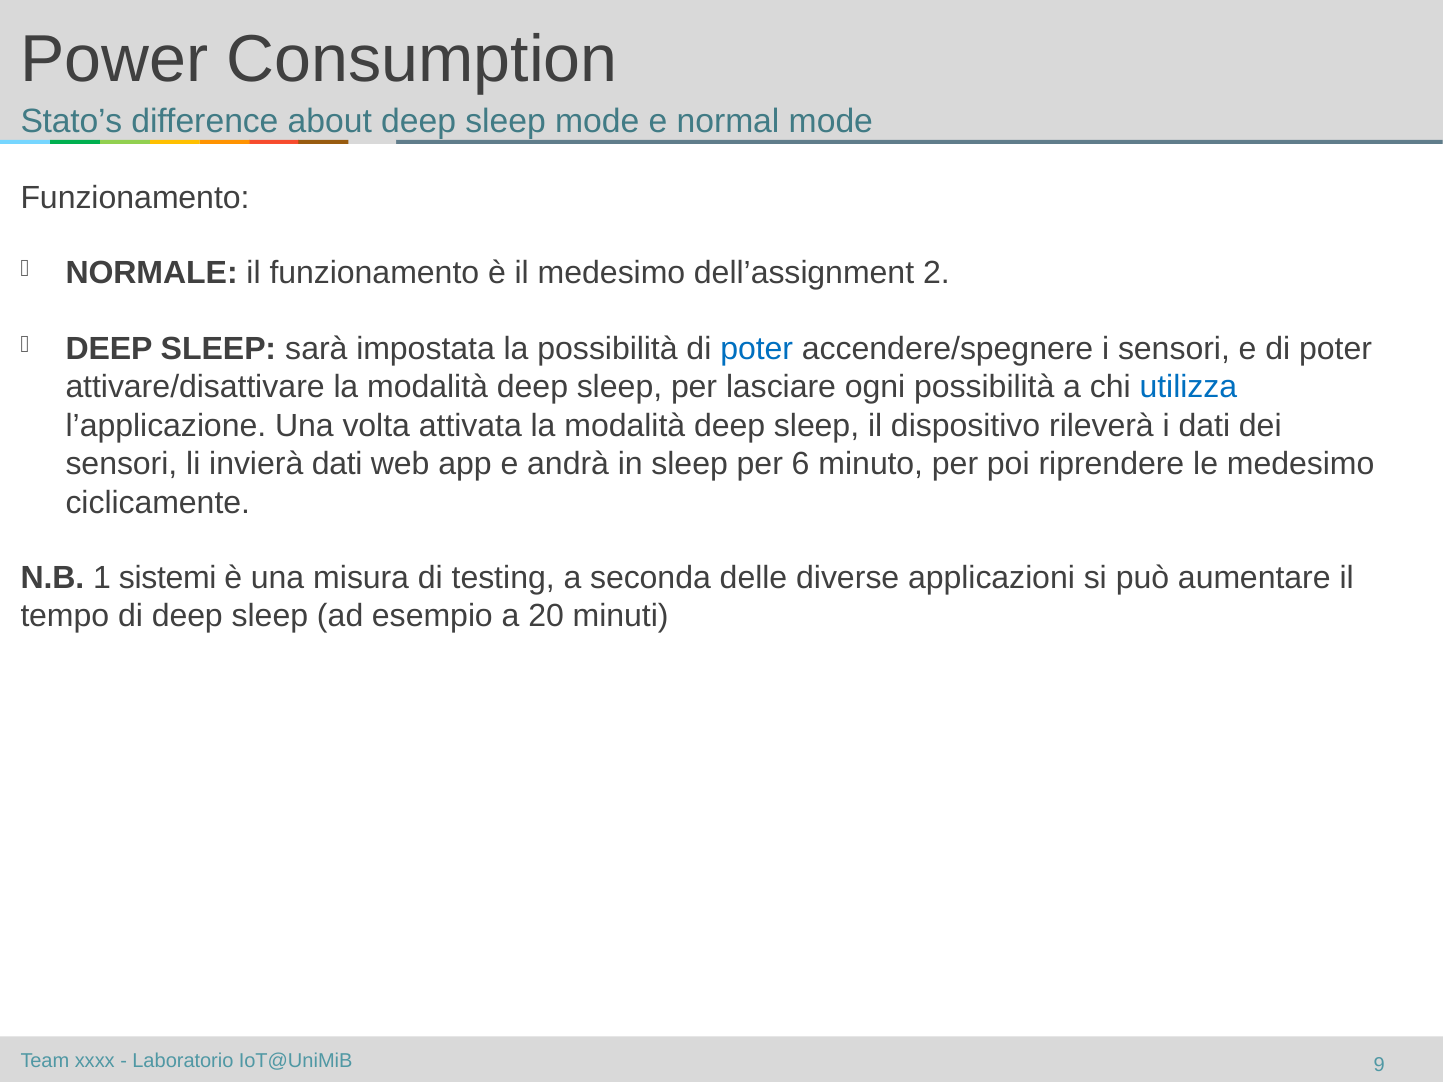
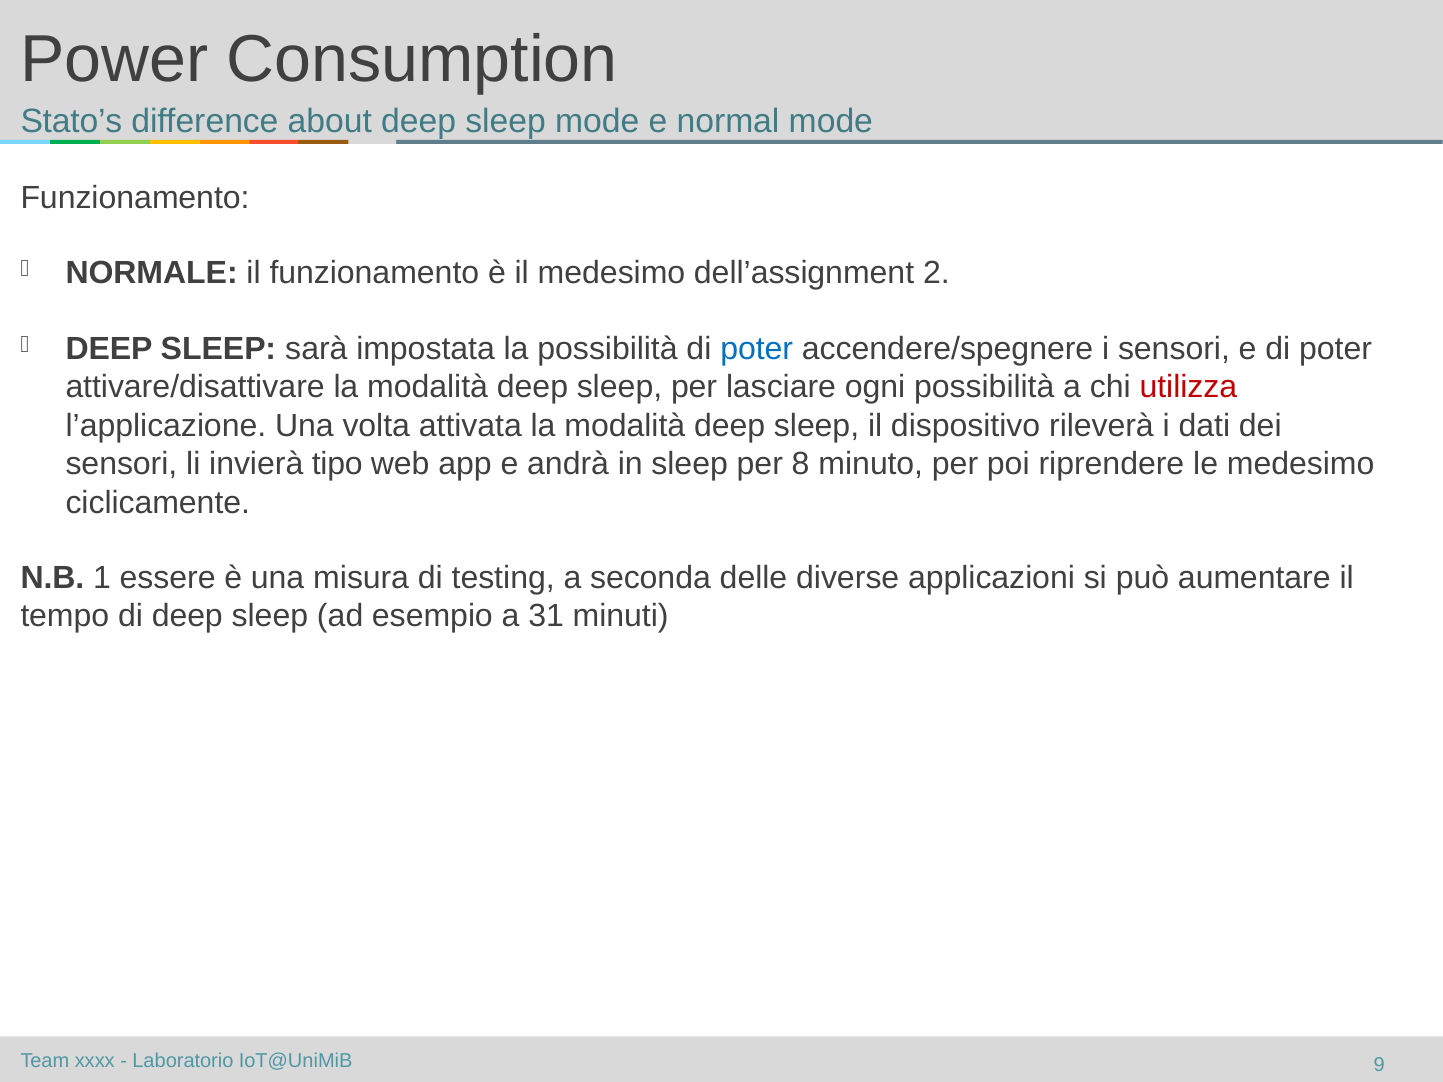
utilizza colour: blue -> red
invierà dati: dati -> tipo
6: 6 -> 8
sistemi: sistemi -> essere
20: 20 -> 31
